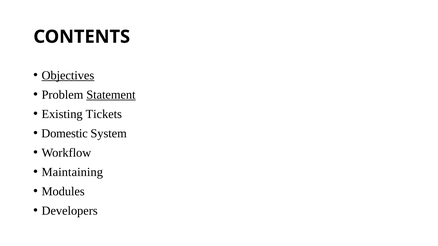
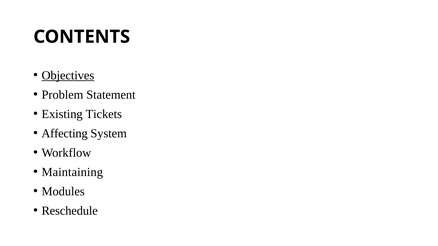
Statement underline: present -> none
Domestic: Domestic -> Affecting
Developers: Developers -> Reschedule
